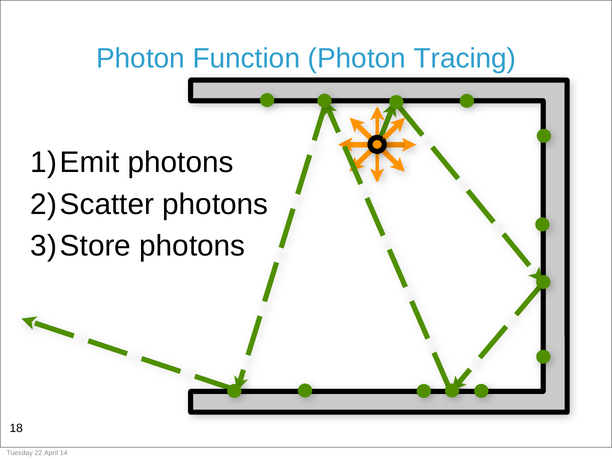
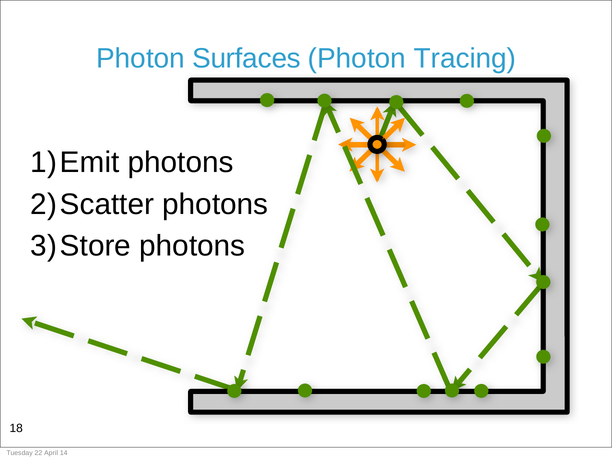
Function: Function -> Surfaces
